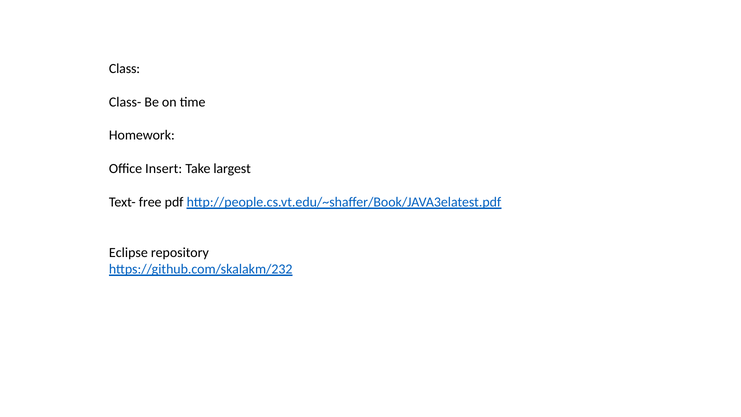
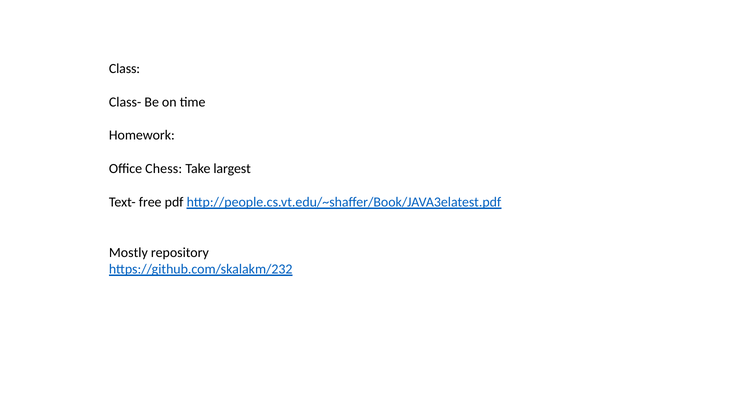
Insert: Insert -> Chess
Eclipse: Eclipse -> Mostly
